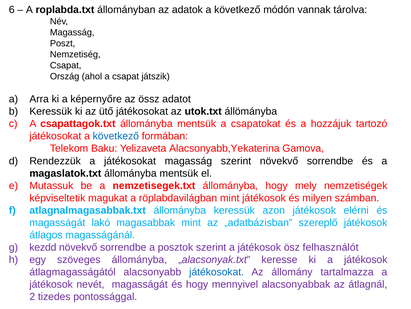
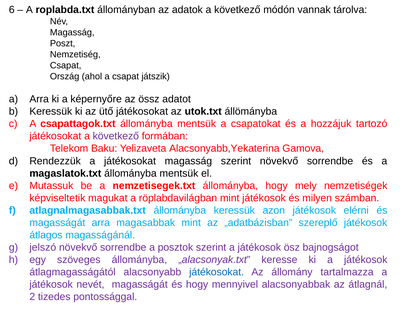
következő at (116, 136) colour: blue -> purple
magasságát lakó: lakó -> arra
kezdd: kezdd -> jelszó
felhasználót: felhasználót -> bajnogságot
